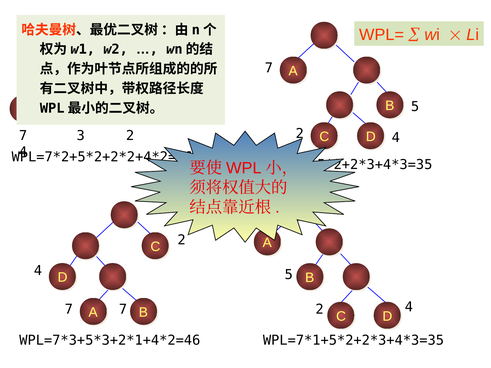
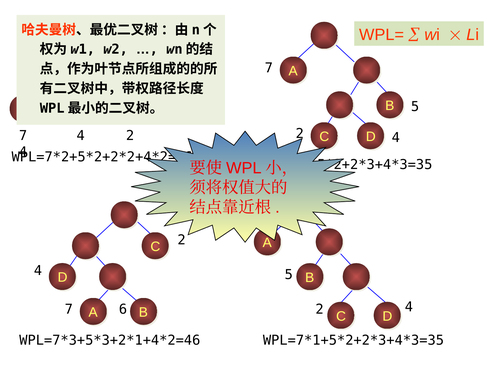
7 3: 3 -> 4
7 7: 7 -> 6
